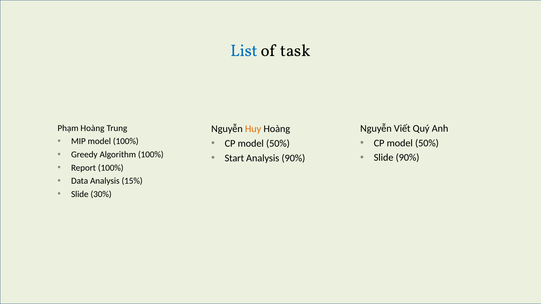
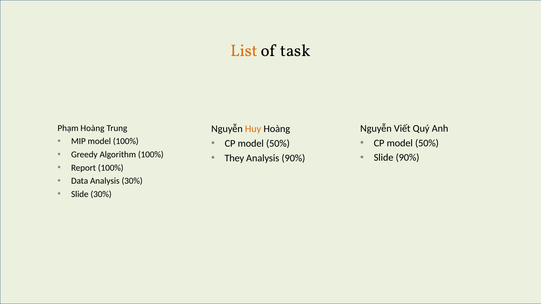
List colour: blue -> orange
Start: Start -> They
Analysis 15%: 15% -> 30%
